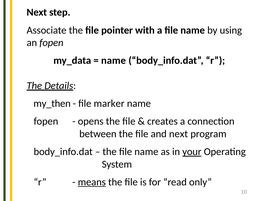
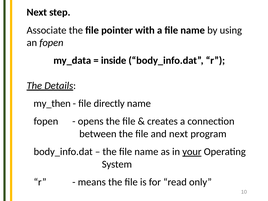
name at (113, 61): name -> inside
marker: marker -> directly
means underline: present -> none
